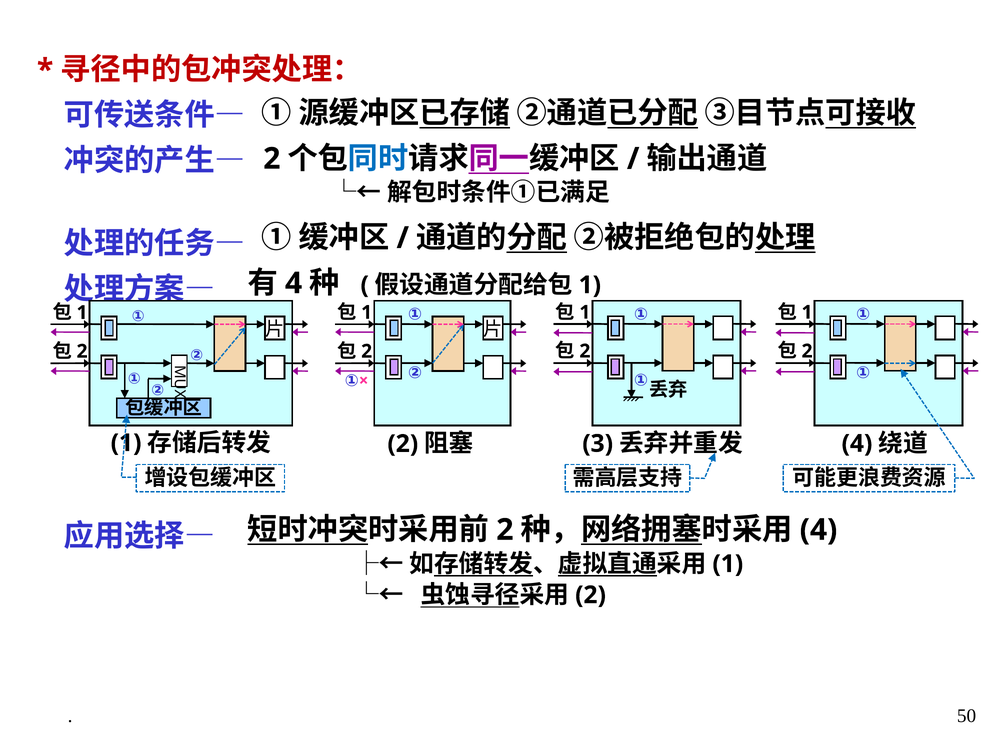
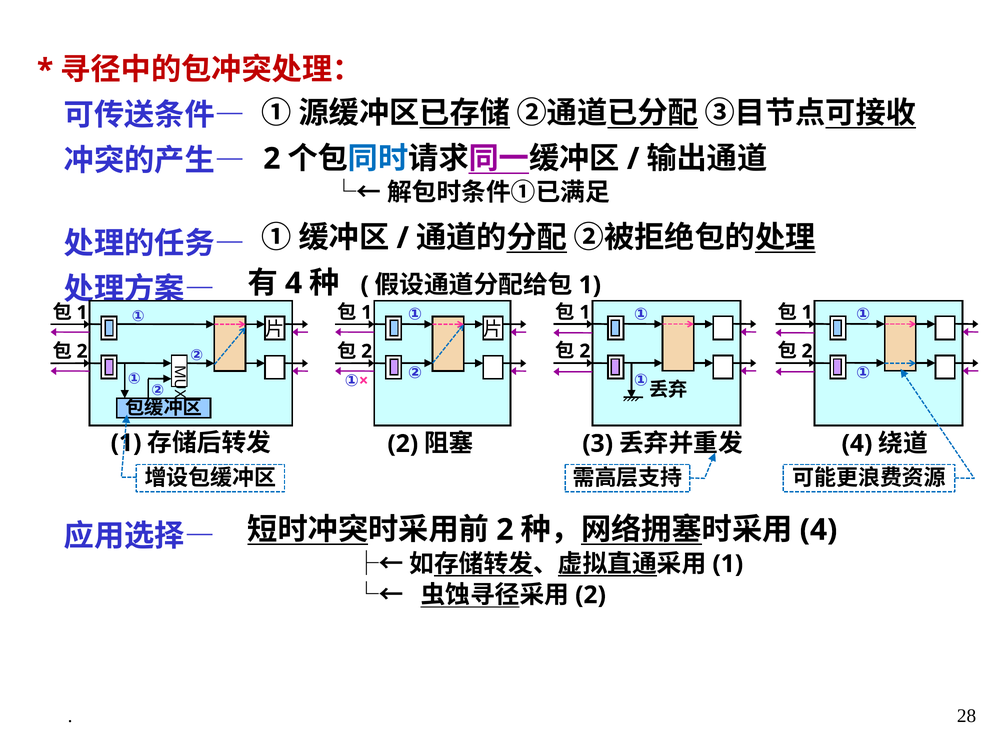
50: 50 -> 28
